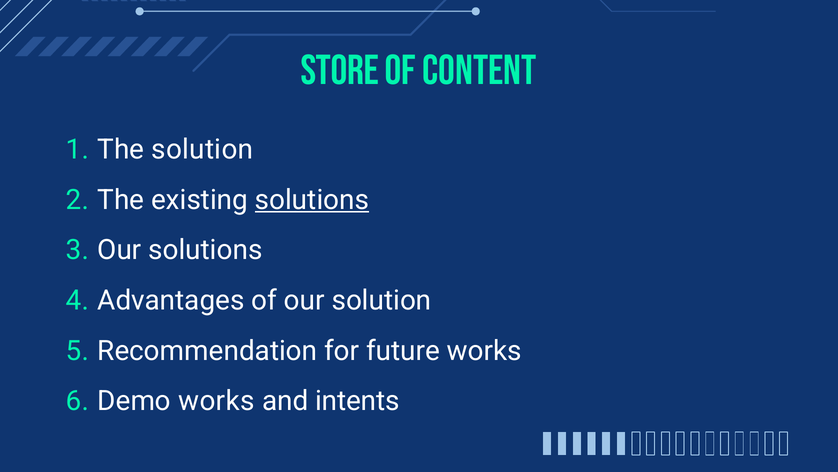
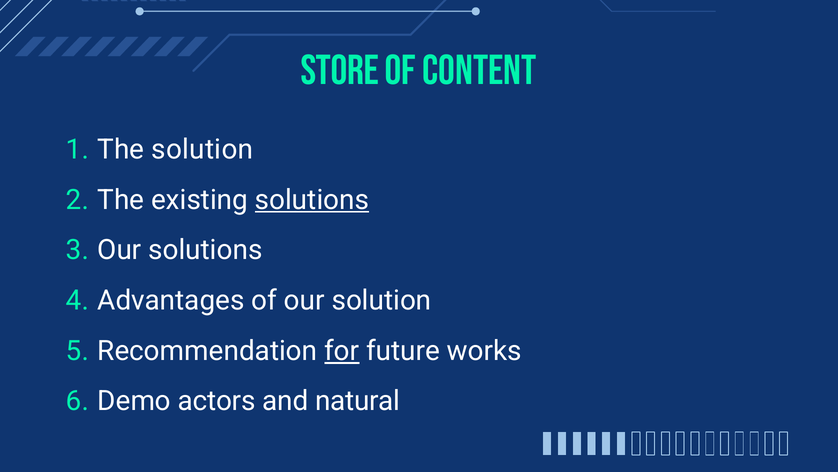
for underline: none -> present
Demo works: works -> actors
intents: intents -> natural
